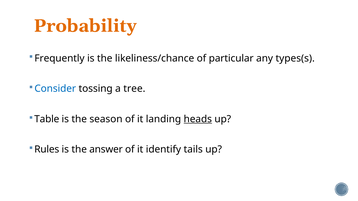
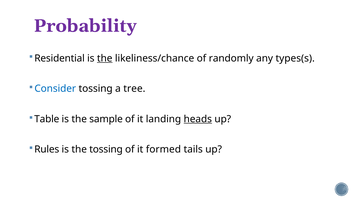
Probability colour: orange -> purple
Frequently: Frequently -> Residential
the at (105, 58) underline: none -> present
particular: particular -> randomly
season: season -> sample
the answer: answer -> tossing
identify: identify -> formed
